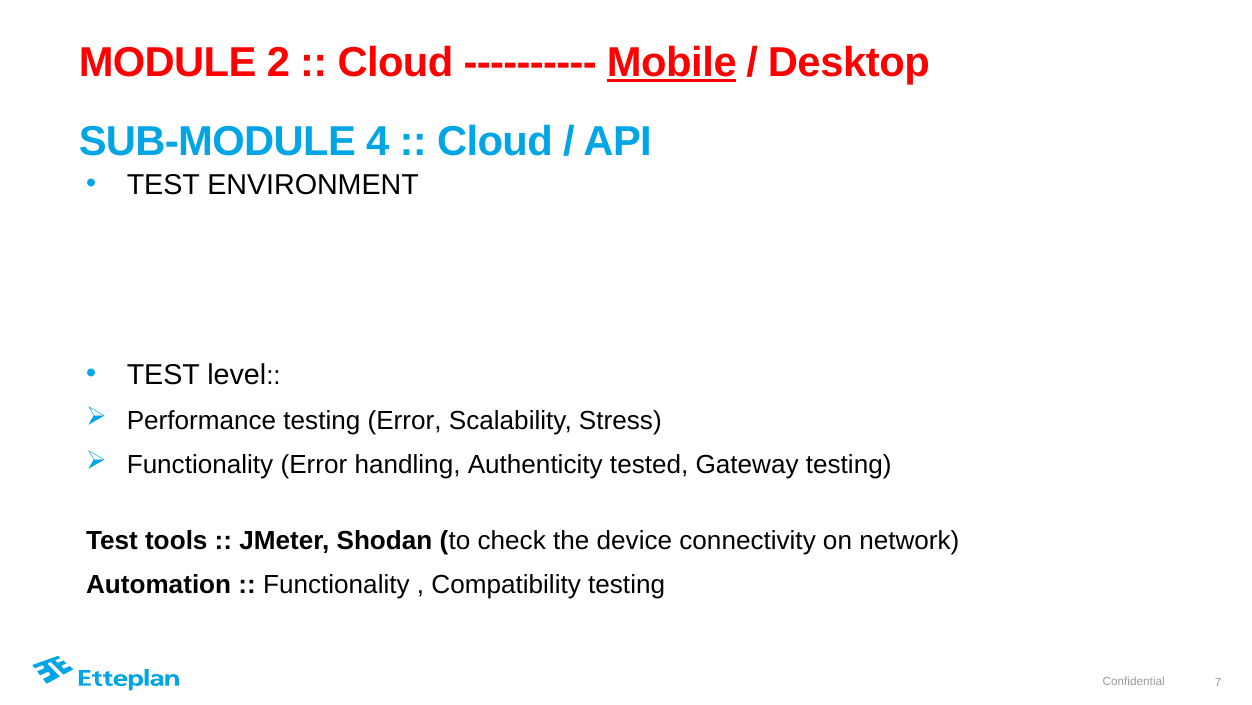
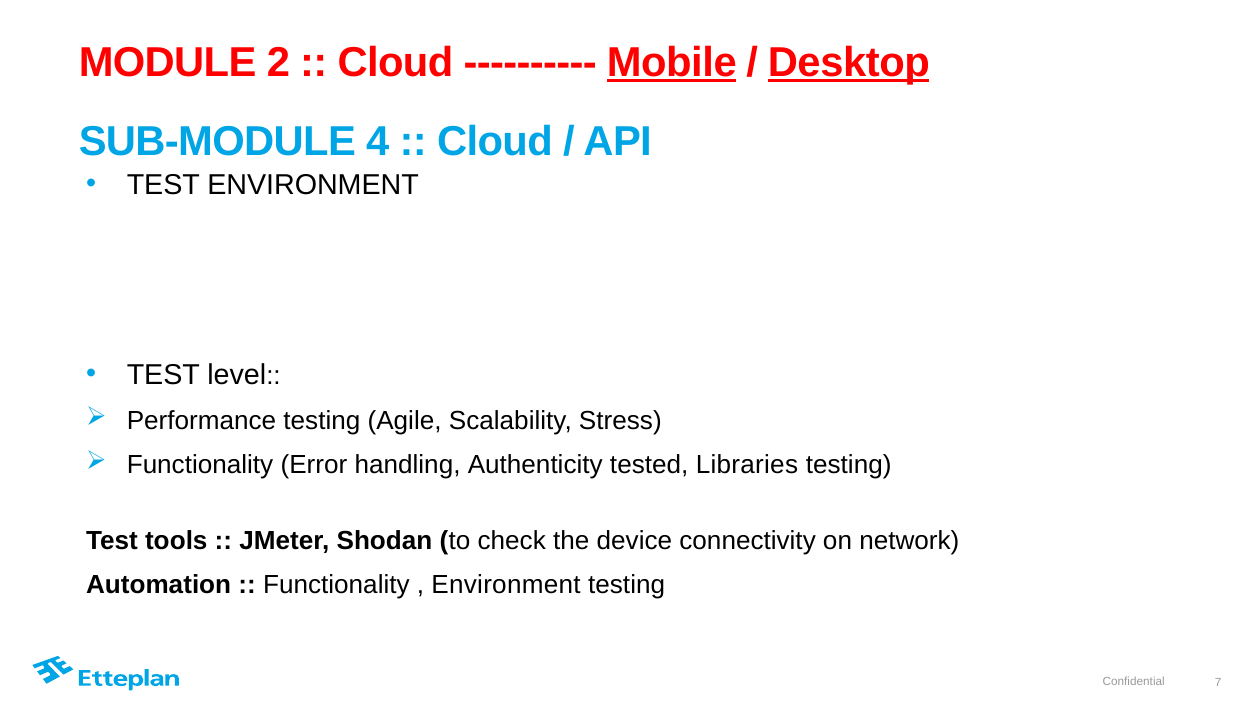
Desktop underline: none -> present
testing Error: Error -> Agile
Gateway: Gateway -> Libraries
Compatibility at (506, 585): Compatibility -> Environment
